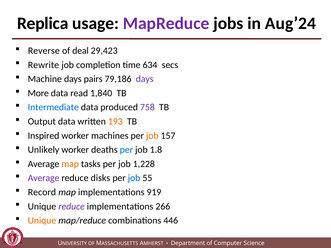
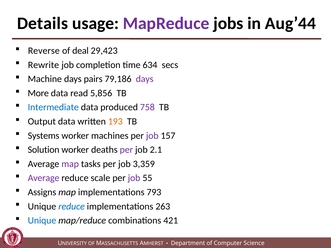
Replica: Replica -> Details
Aug’24: Aug’24 -> Aug’44
1,840: 1,840 -> 5,856
Inspired: Inspired -> Systems
job at (152, 136) colour: orange -> purple
Unlikely: Unlikely -> Solution
per at (126, 150) colour: blue -> purple
1.8: 1.8 -> 2.1
map at (70, 164) colour: orange -> purple
1,228: 1,228 -> 3,359
disks: disks -> scale
job at (134, 178) colour: blue -> purple
Record: Record -> Assigns
919: 919 -> 793
reduce at (72, 207) colour: purple -> blue
266: 266 -> 263
Unique at (42, 221) colour: orange -> blue
446: 446 -> 421
